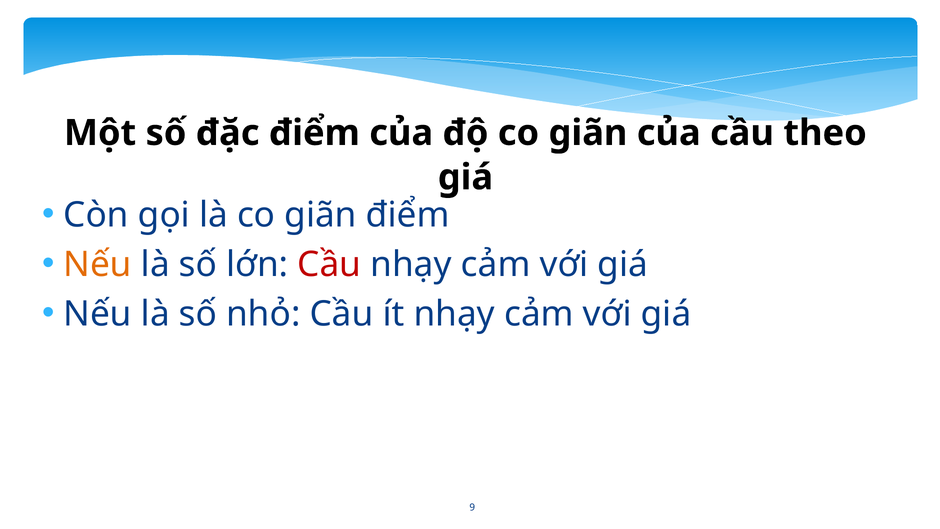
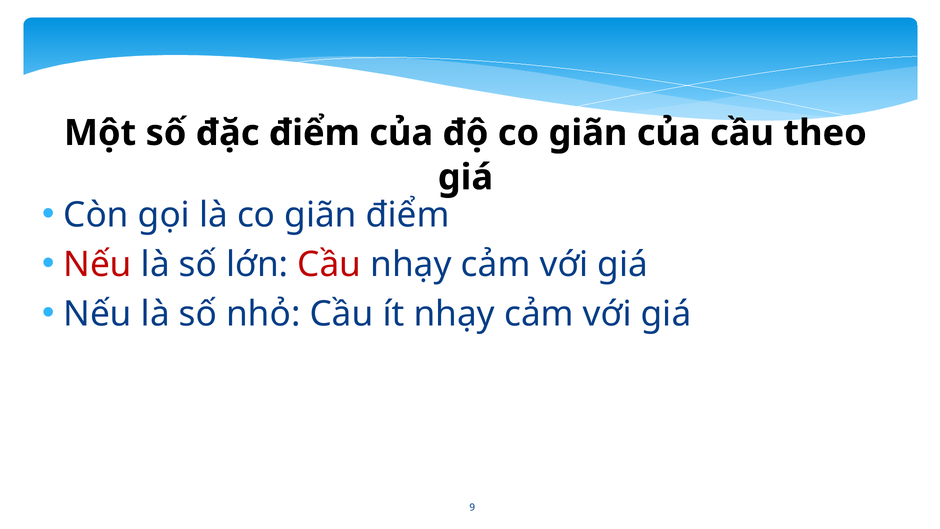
Nếu at (98, 264) colour: orange -> red
